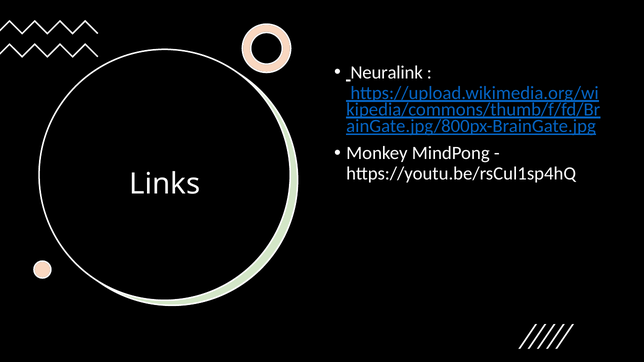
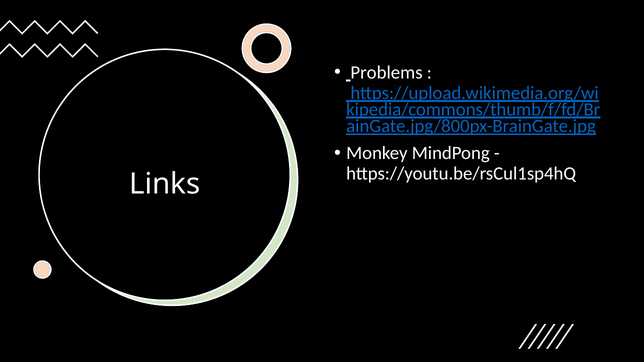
Neuralink: Neuralink -> Problems
